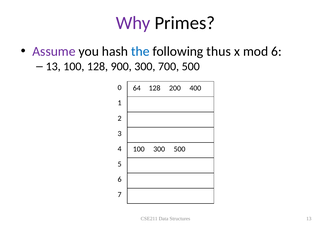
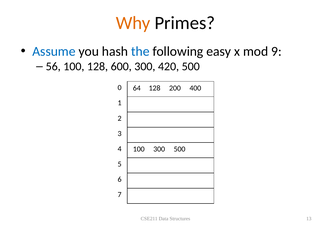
Why colour: purple -> orange
Assume colour: purple -> blue
thus: thus -> easy
mod 6: 6 -> 9
13 at (53, 67): 13 -> 56
900: 900 -> 600
700: 700 -> 420
